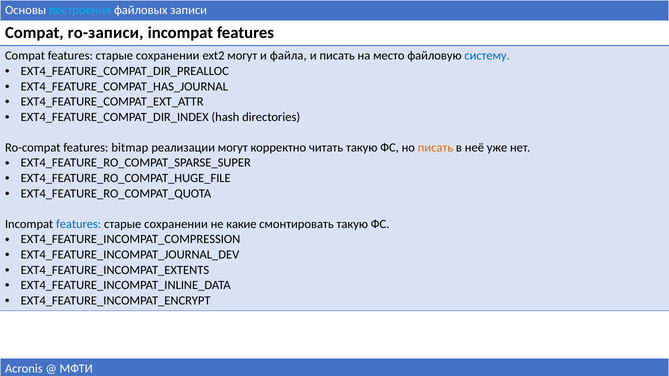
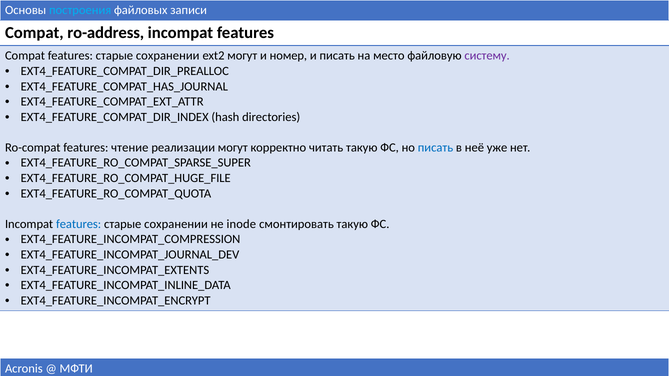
ro-записи: ro-записи -> ro-address
файла: файла -> номер
систему colour: blue -> purple
bitmap: bitmap -> чтение
писать at (436, 148) colour: orange -> blue
какие: какие -> inode
